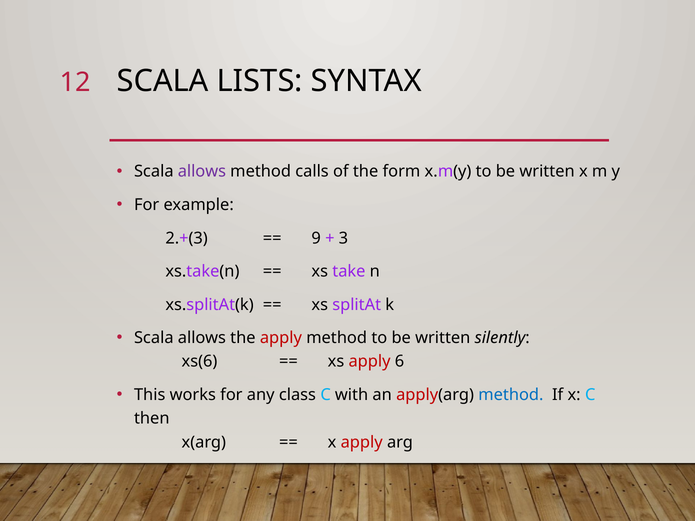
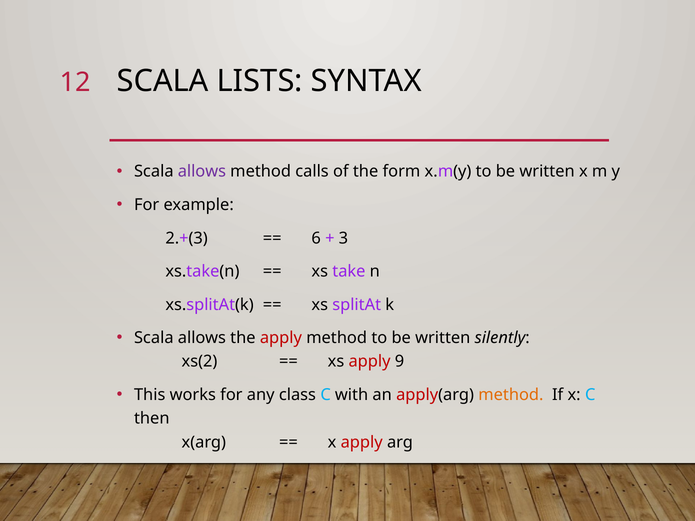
9: 9 -> 6
xs(6: xs(6 -> xs(2
6: 6 -> 9
method at (511, 395) colour: blue -> orange
